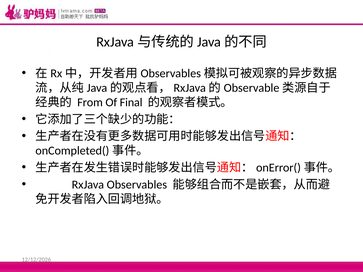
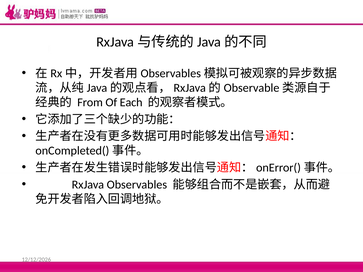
Final: Final -> Each
